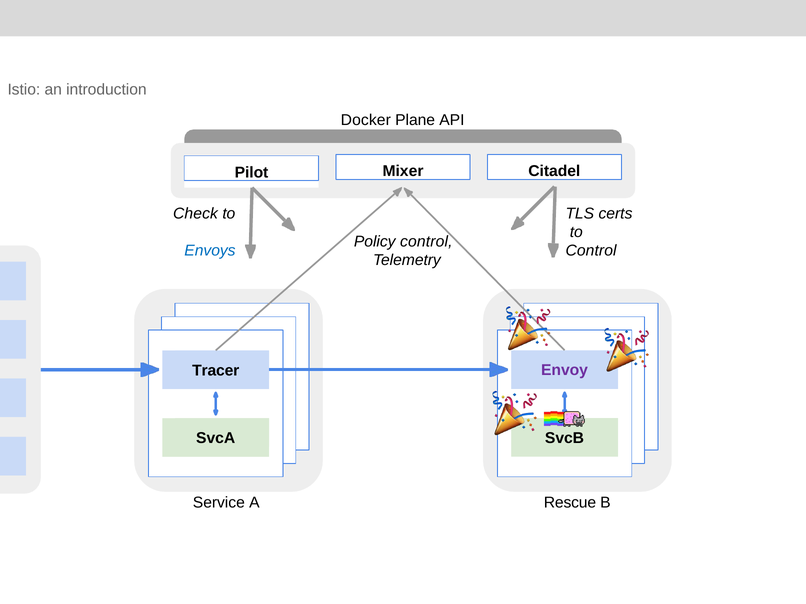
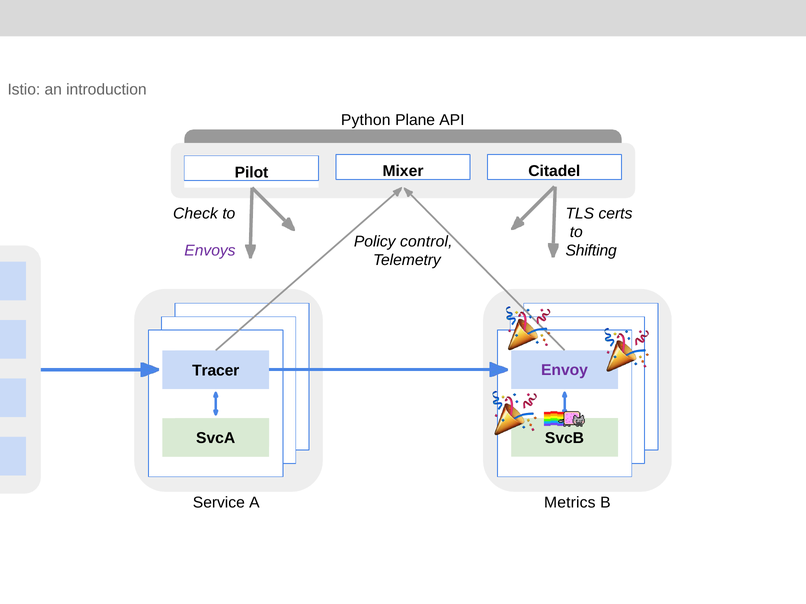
Docker: Docker -> Python
Envoys colour: blue -> purple
Control at (591, 251): Control -> Shifting
Rescue: Rescue -> Metrics
